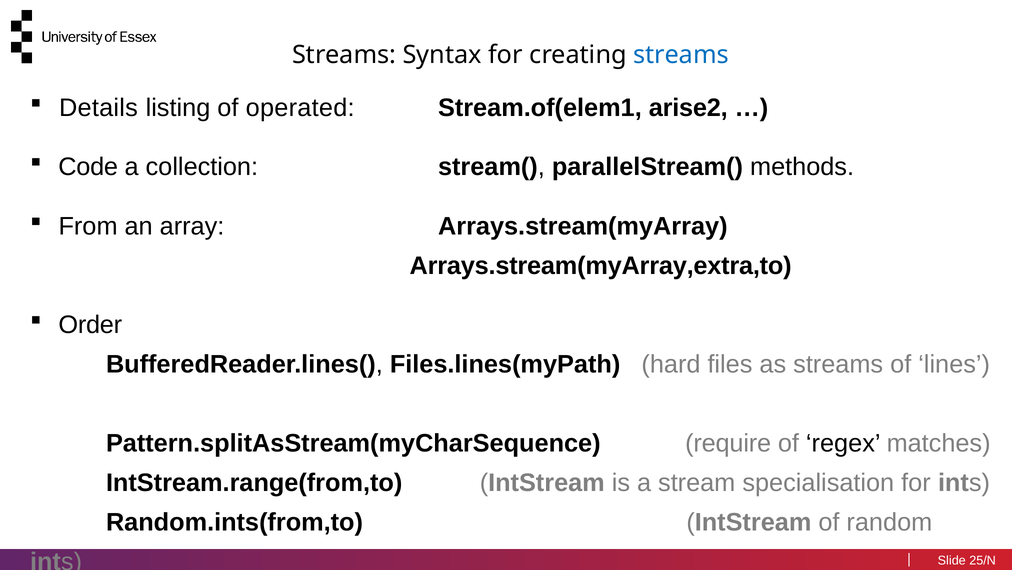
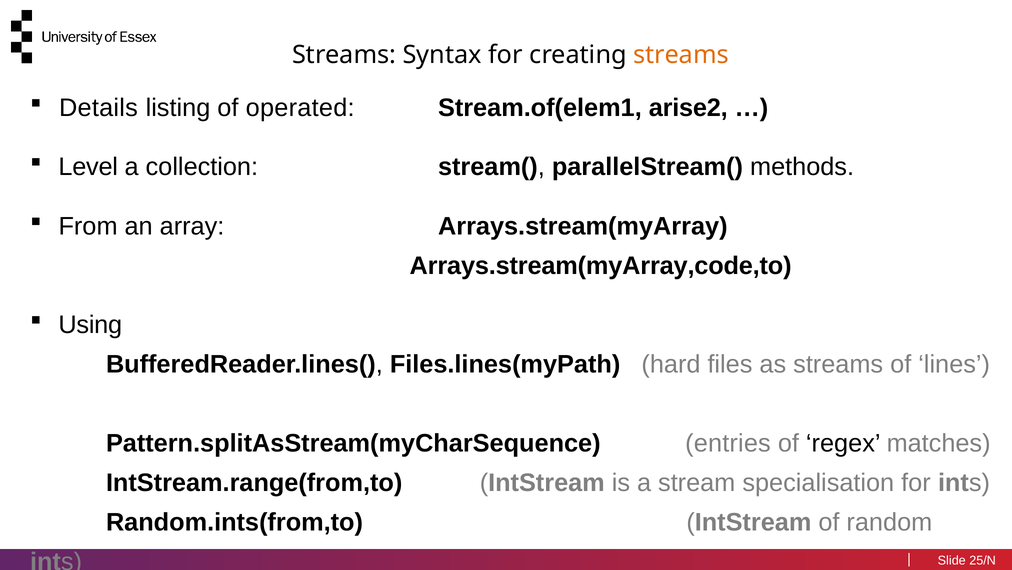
streams at (681, 55) colour: blue -> orange
Code: Code -> Level
Arrays.stream(myArray,extra,to: Arrays.stream(myArray,extra,to -> Arrays.stream(myArray,code,to
Order: Order -> Using
require: require -> entries
